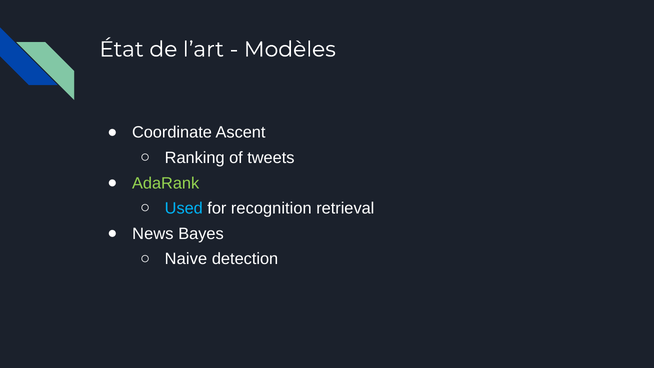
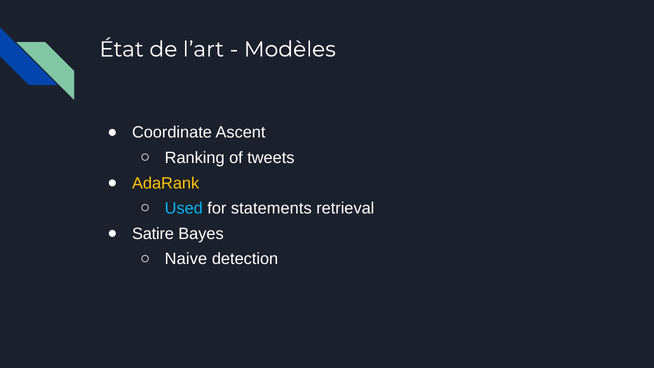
AdaRank colour: light green -> yellow
recognition: recognition -> statements
News: News -> Satire
